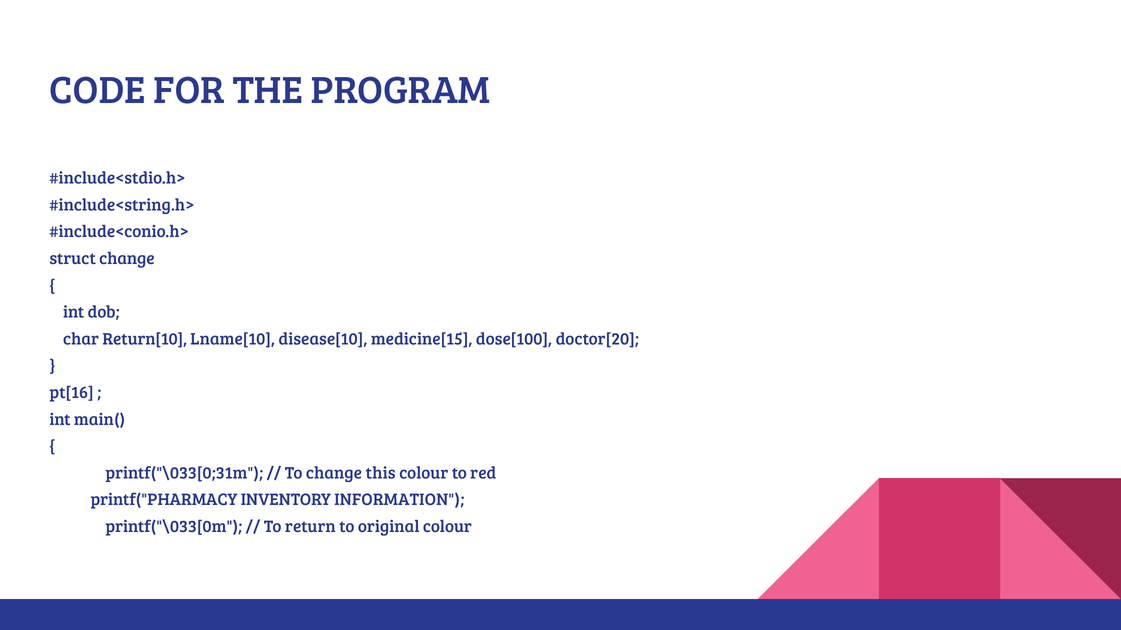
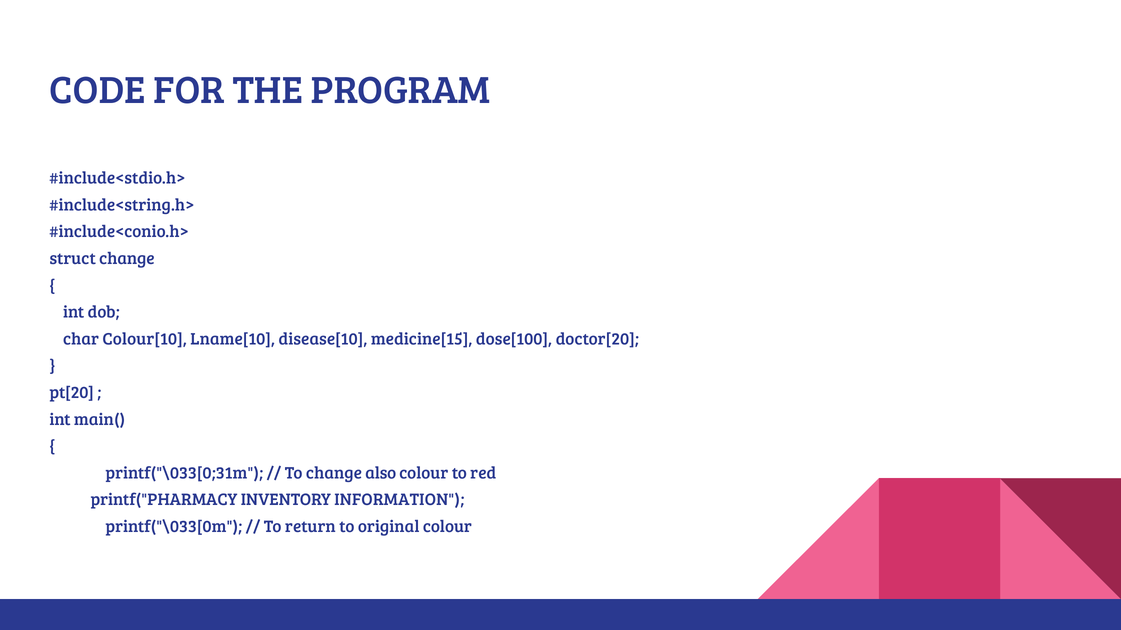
Return[10: Return[10 -> Colour[10
pt[16: pt[16 -> pt[20
this: this -> also
